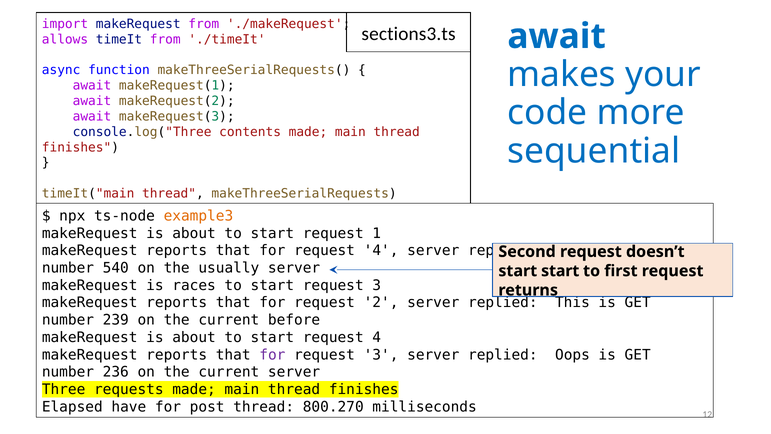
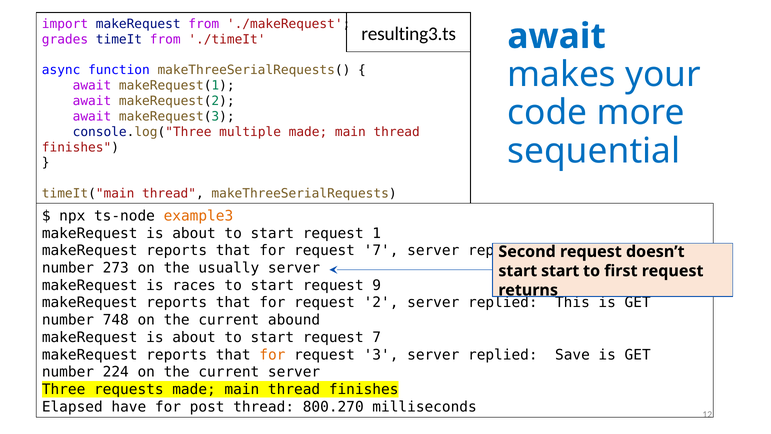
sections3.ts: sections3.ts -> resulting3.ts
allows: allows -> grades
contents: contents -> multiple
for request 4: 4 -> 7
540: 540 -> 273
start request 3: 3 -> 9
239: 239 -> 748
before: before -> abound
start request 4: 4 -> 7
for at (272, 354) colour: purple -> orange
Oops: Oops -> Save
236: 236 -> 224
